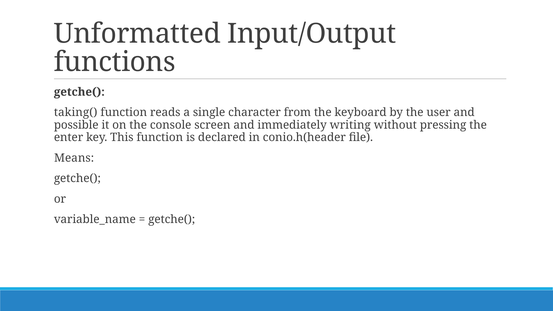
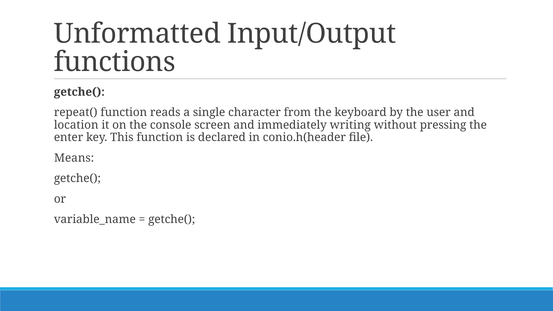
taking(: taking( -> repeat(
possible: possible -> location
